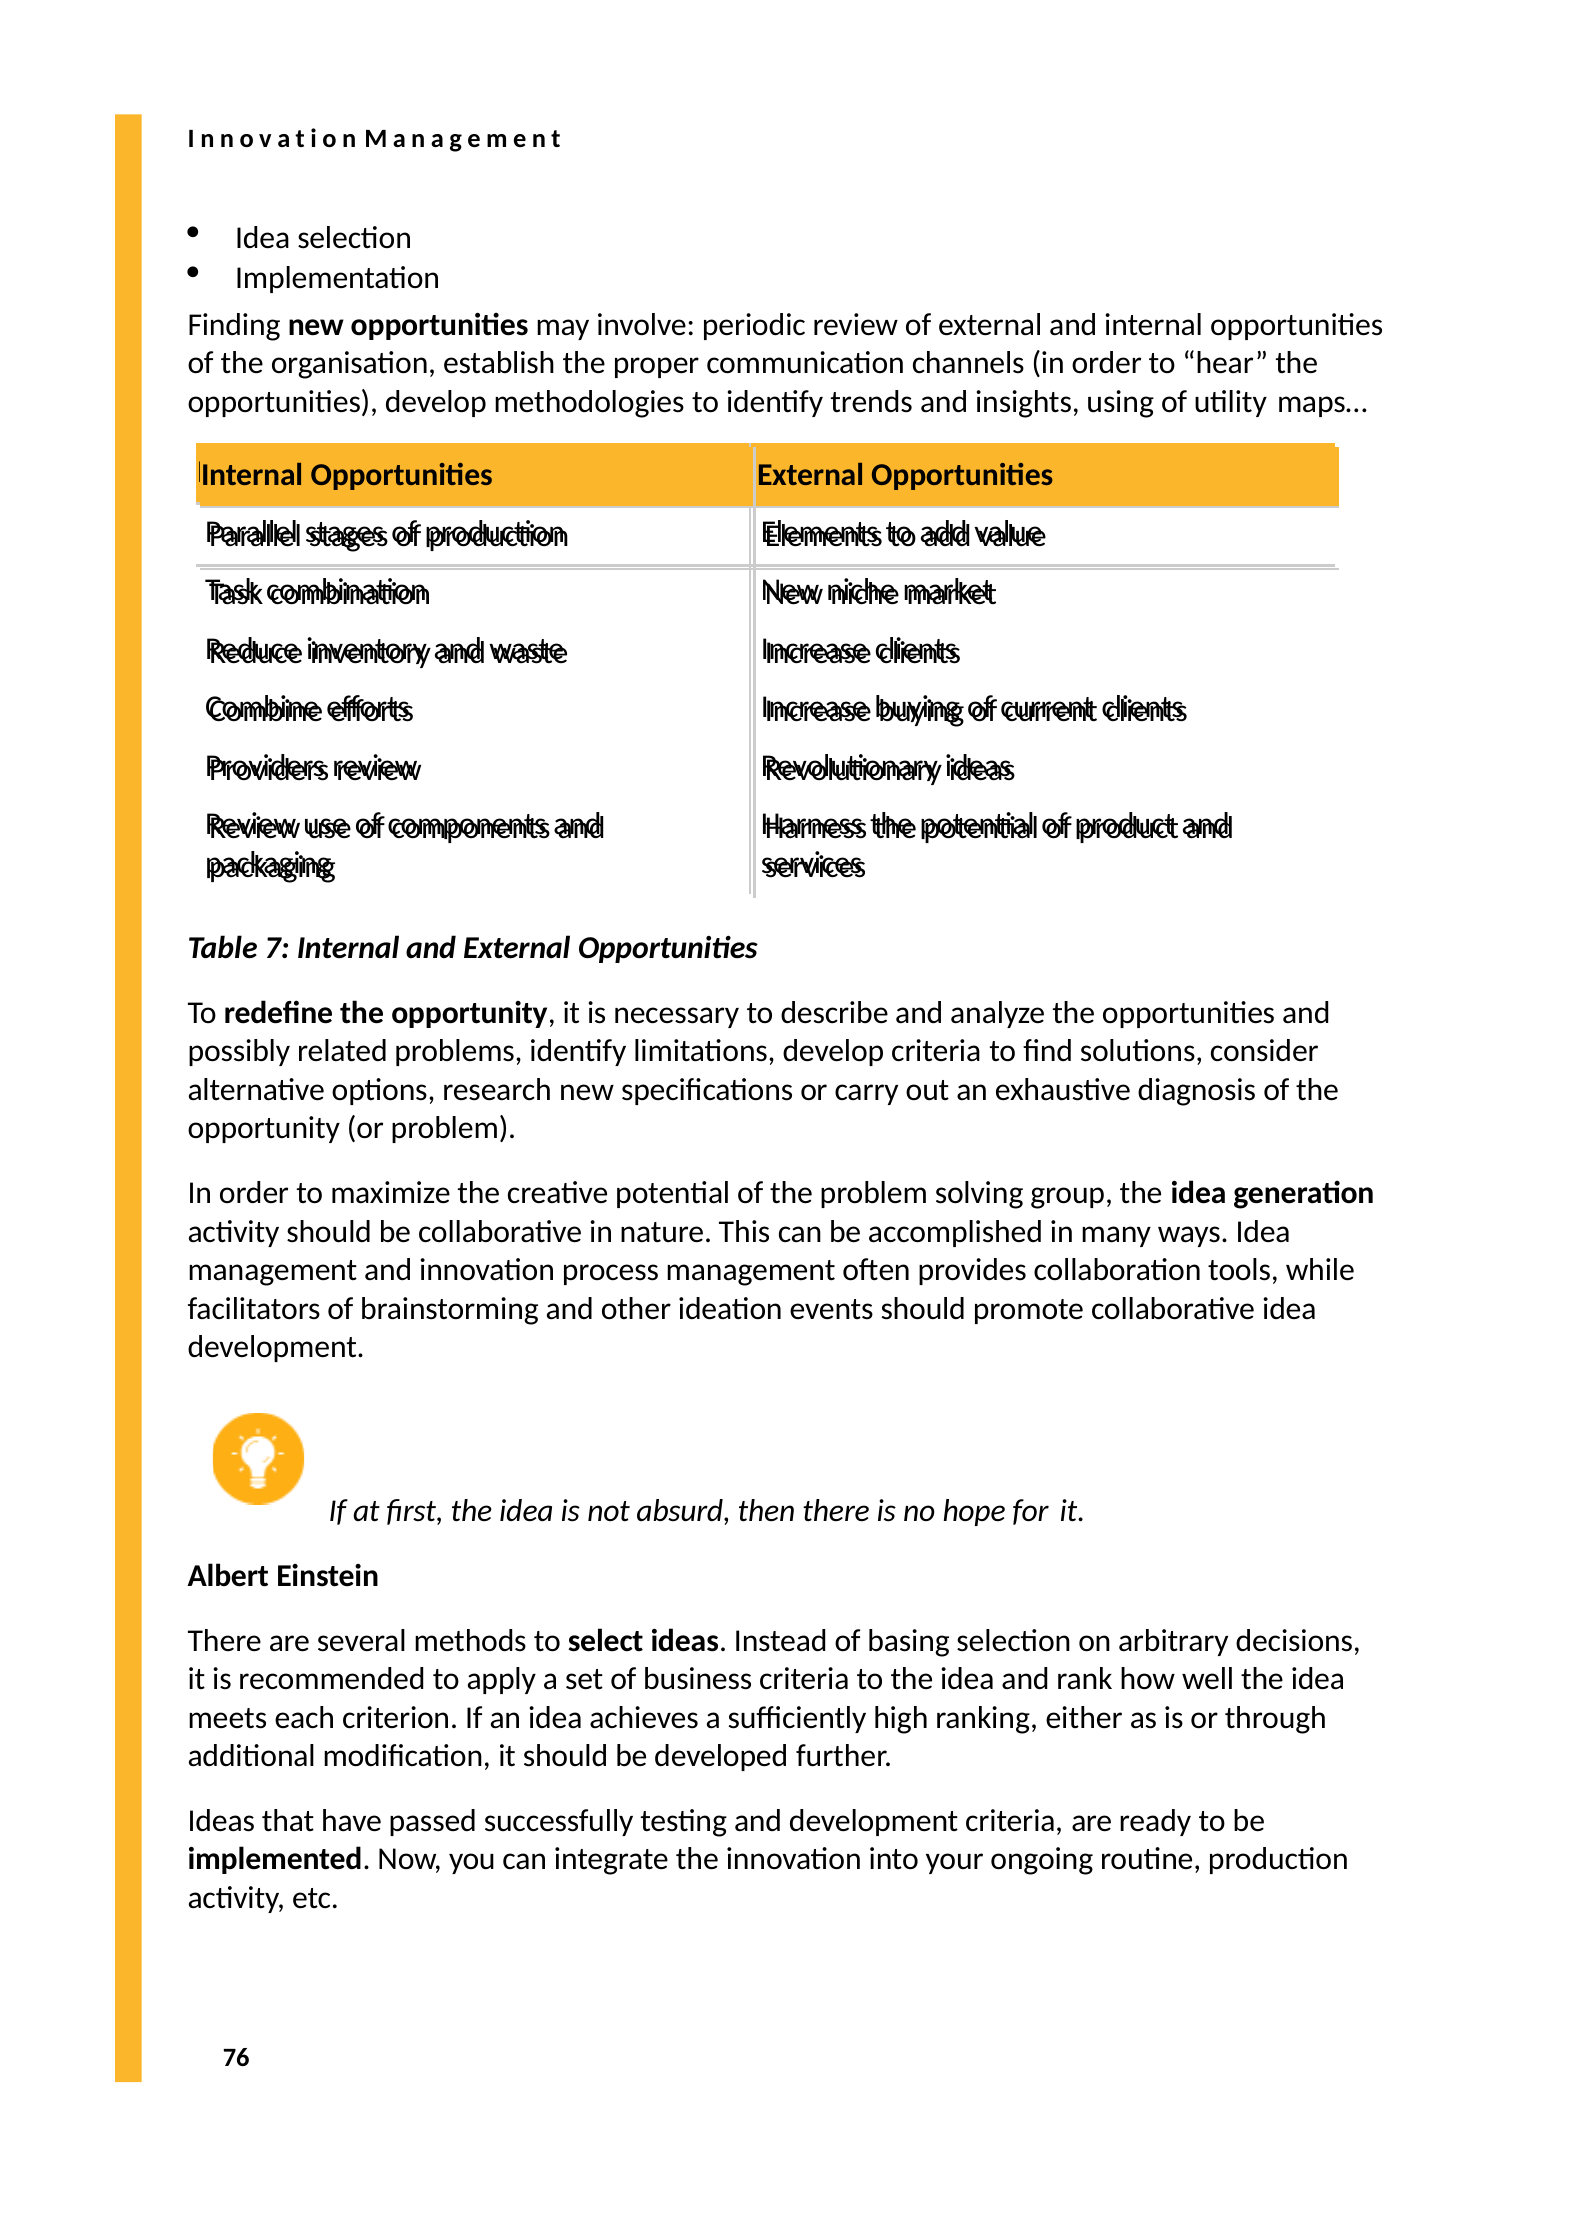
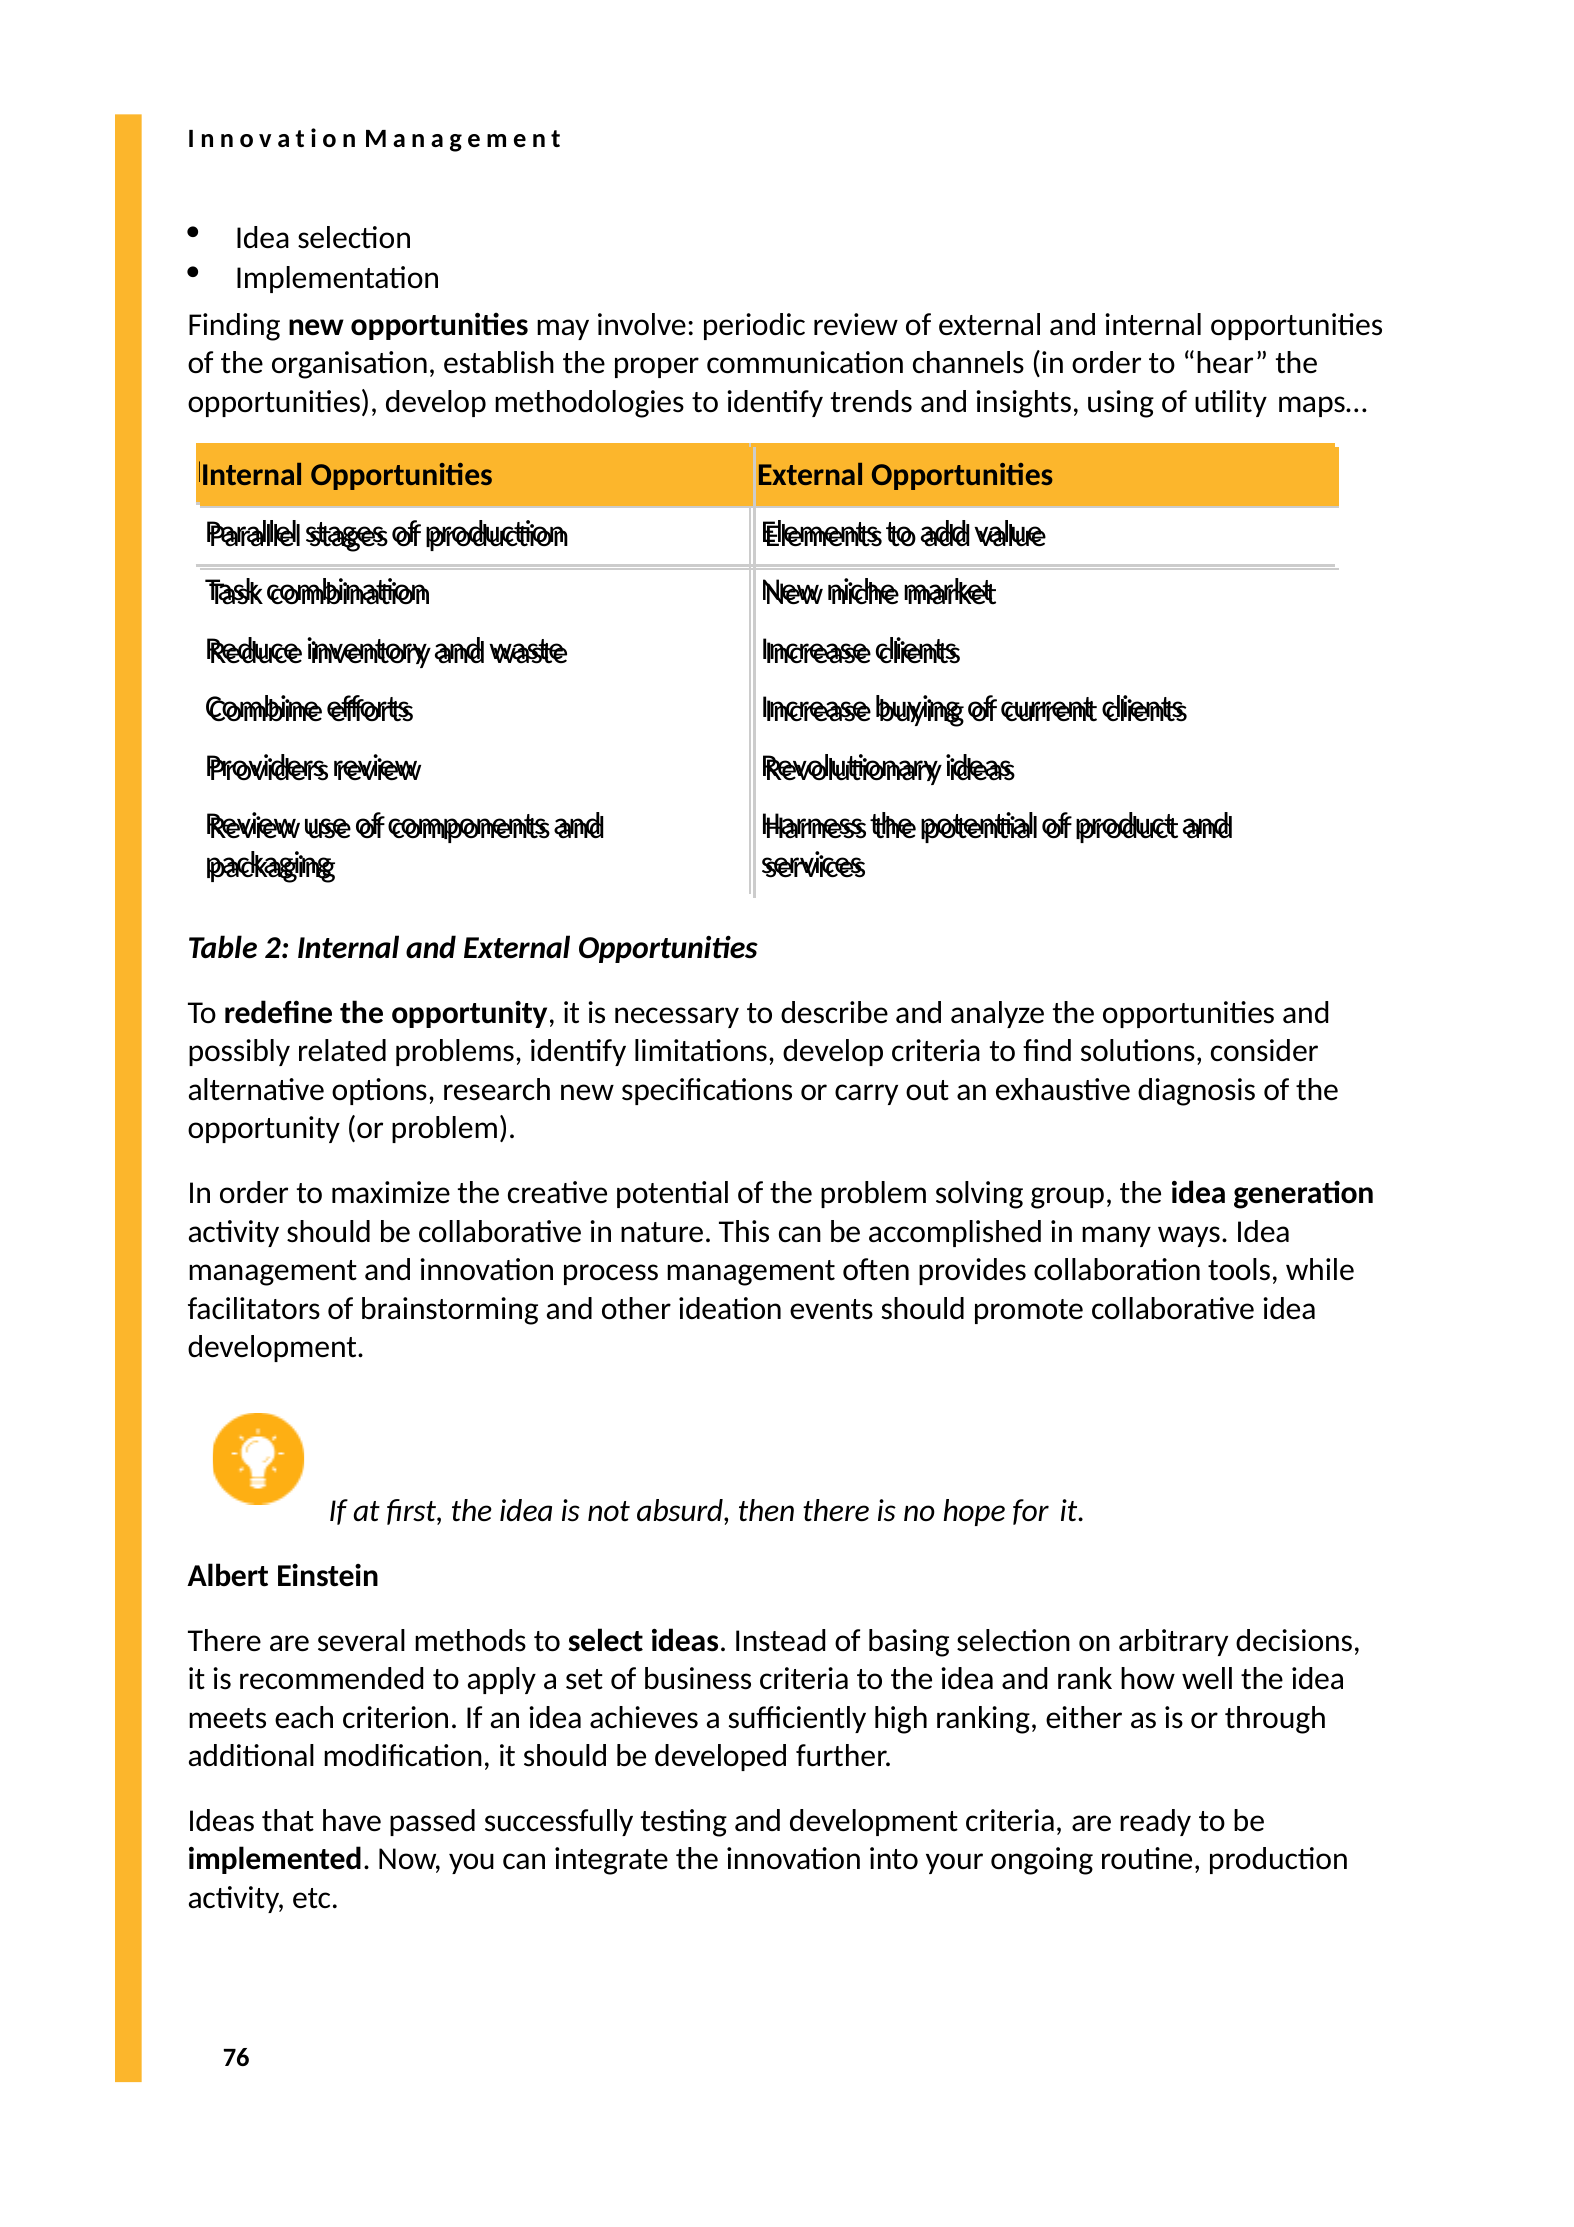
7: 7 -> 2
